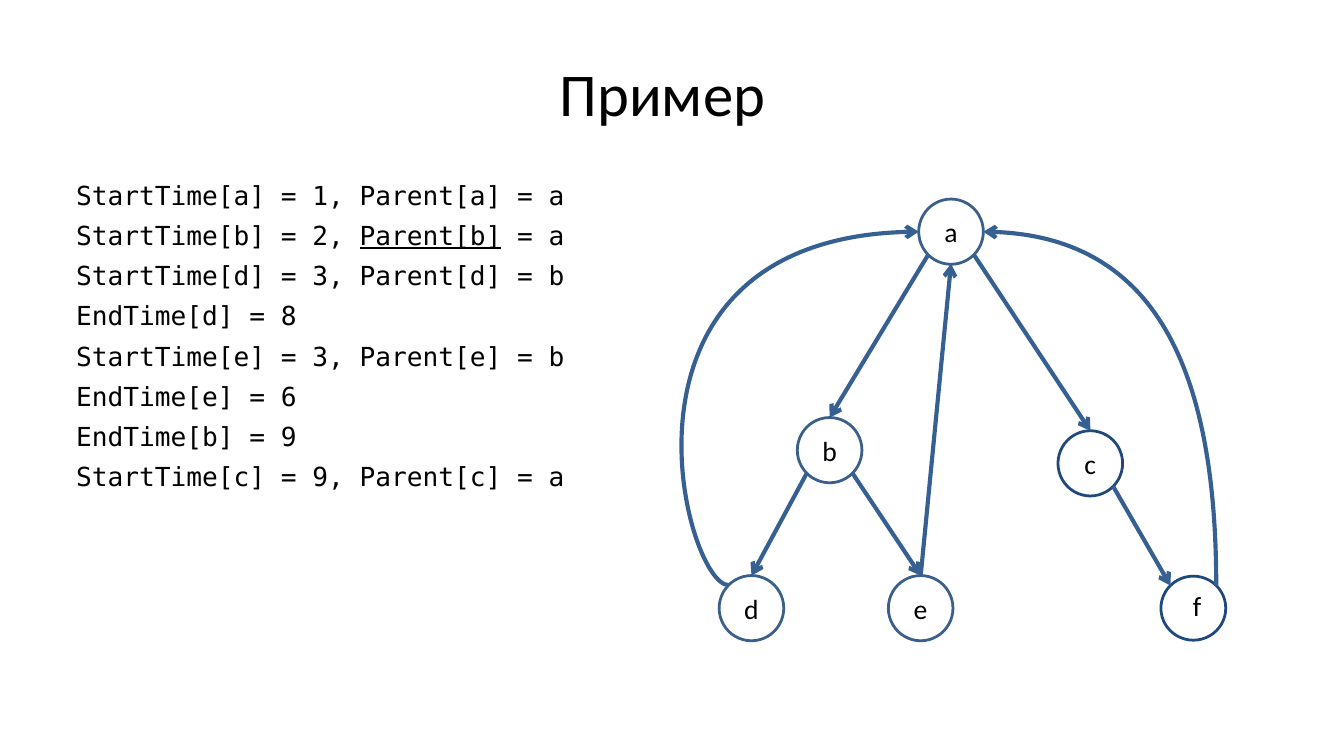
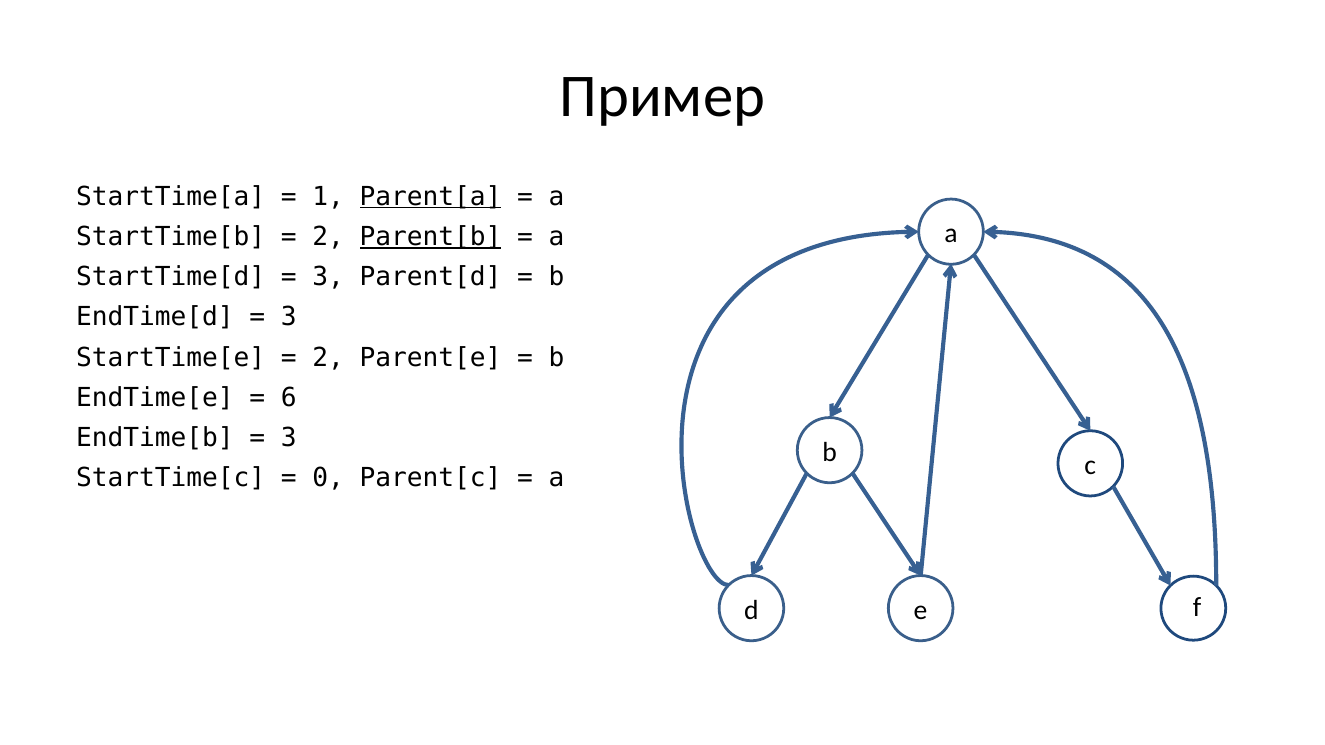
Parent[a underline: none -> present
8 at (289, 317): 8 -> 3
3 at (328, 358): 3 -> 2
9 at (289, 438): 9 -> 3
9 at (328, 479): 9 -> 0
